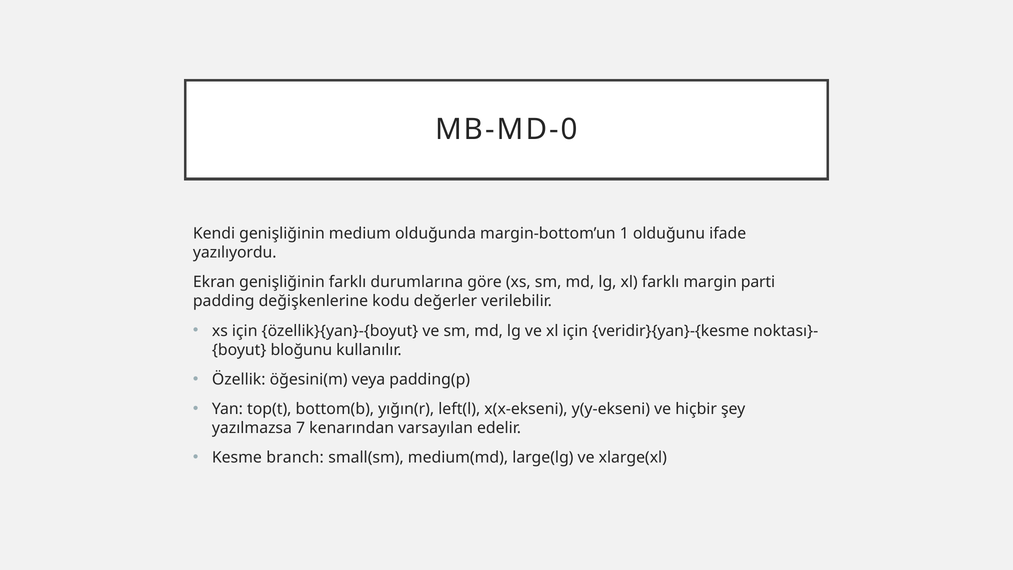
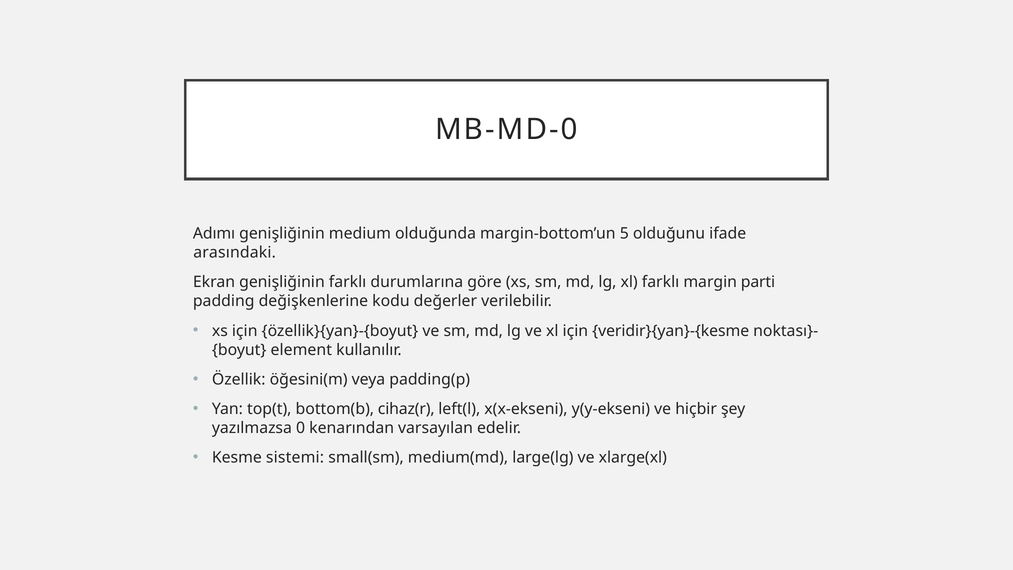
Kendi: Kendi -> Adımı
1: 1 -> 5
yazılıyordu: yazılıyordu -> arasındaki
bloğunu: bloğunu -> element
yığın(r: yığın(r -> cihaz(r
7: 7 -> 0
branch: branch -> sistemi
